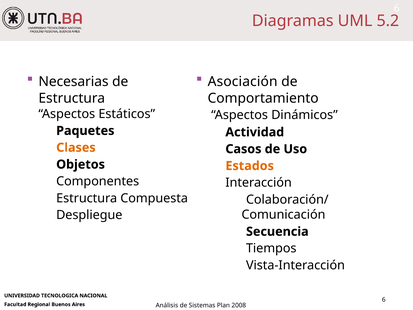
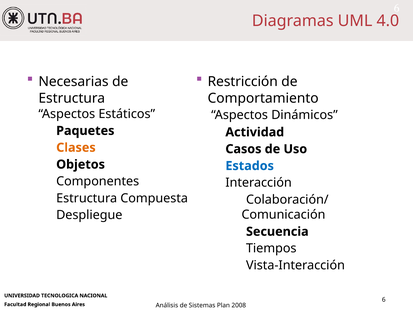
5.2: 5.2 -> 4.0
Asociación: Asociación -> Restricción
Estados colour: orange -> blue
